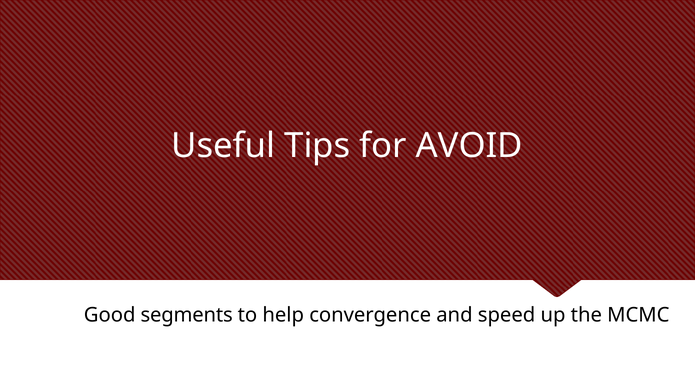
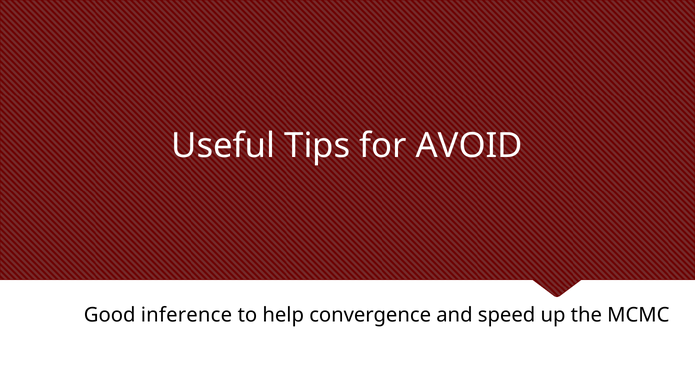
segments: segments -> inference
